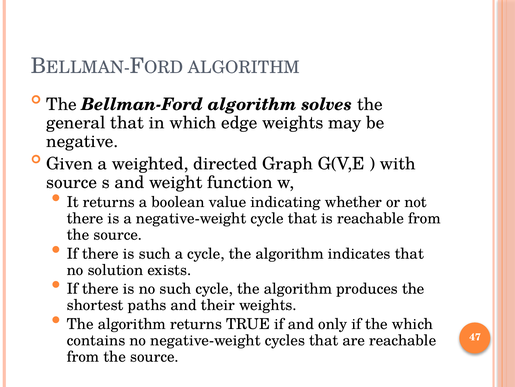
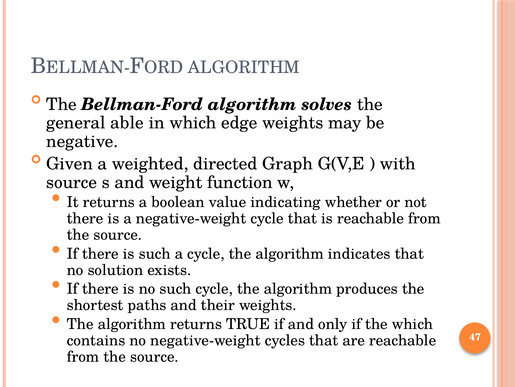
general that: that -> able
